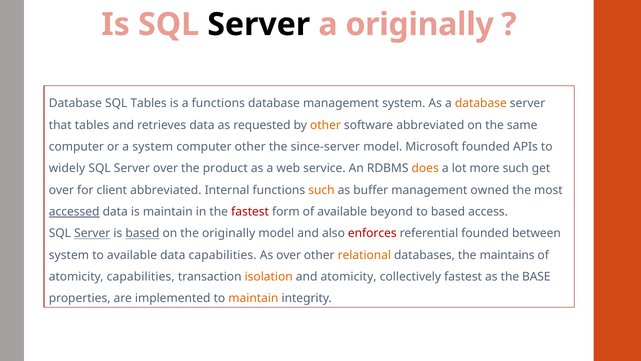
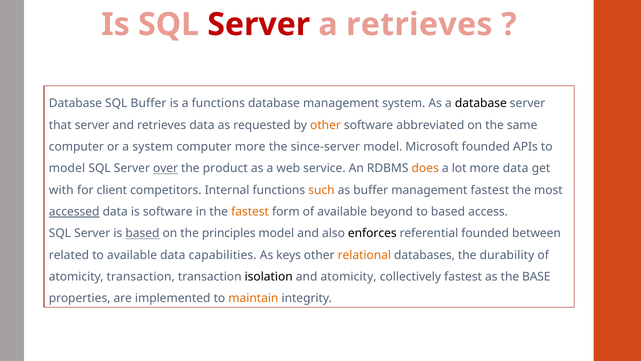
Server at (259, 24) colour: black -> red
a originally: originally -> retrieves
SQL Tables: Tables -> Buffer
database at (481, 103) colour: orange -> black
that tables: tables -> server
computer other: other -> more
widely at (67, 168): widely -> model
over at (166, 168) underline: none -> present
more such: such -> data
over at (61, 190): over -> with
client abbreviated: abbreviated -> competitors
management owned: owned -> fastest
is maintain: maintain -> software
fastest at (250, 212) colour: red -> orange
Server at (92, 233) underline: present -> none
the originally: originally -> principles
enforces colour: red -> black
system at (69, 255): system -> related
As over: over -> keys
maintains: maintains -> durability
atomicity capabilities: capabilities -> transaction
isolation colour: orange -> black
